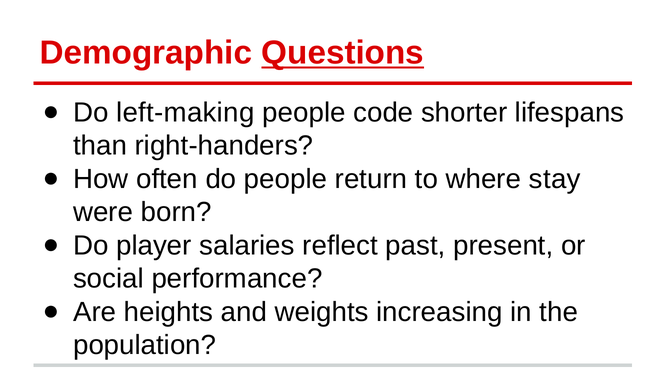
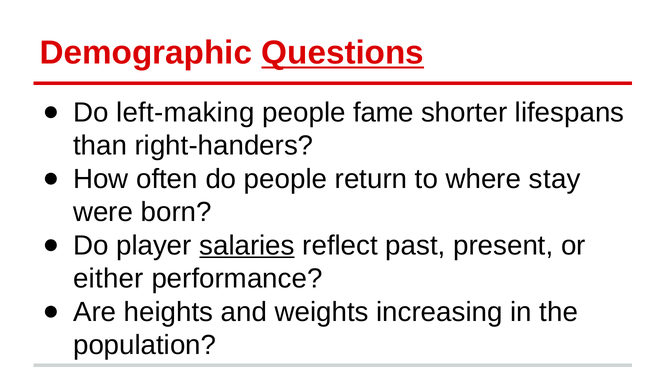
code: code -> fame
salaries underline: none -> present
social: social -> either
